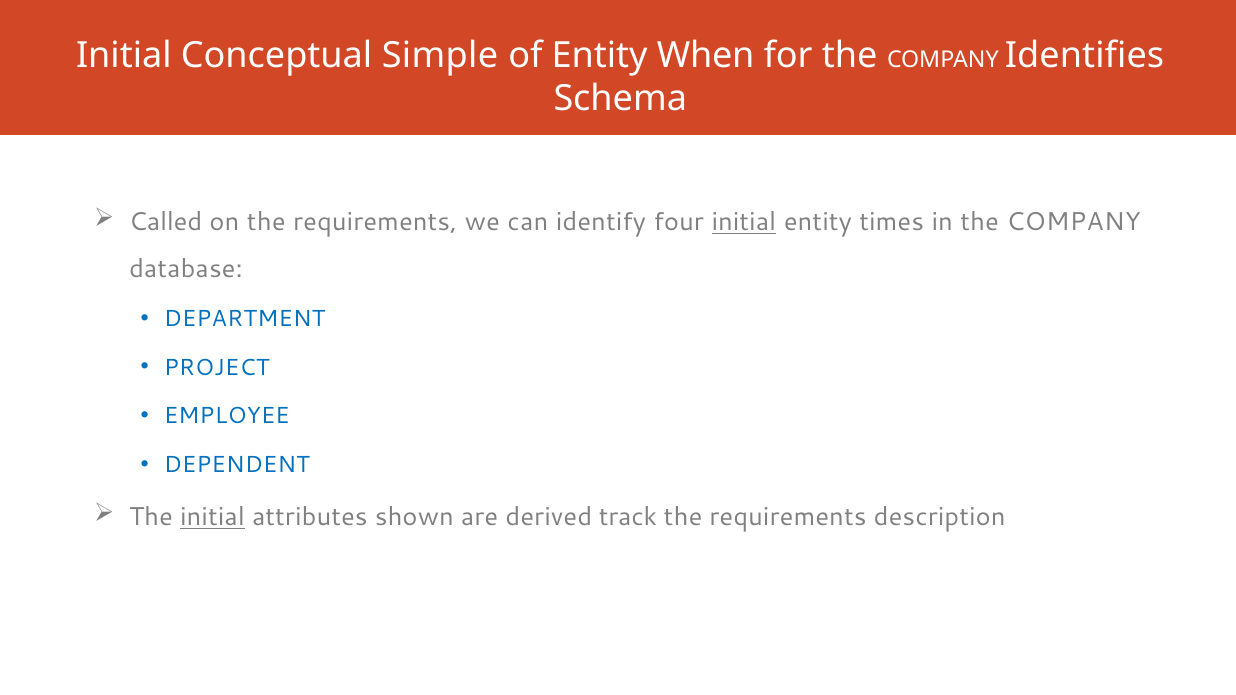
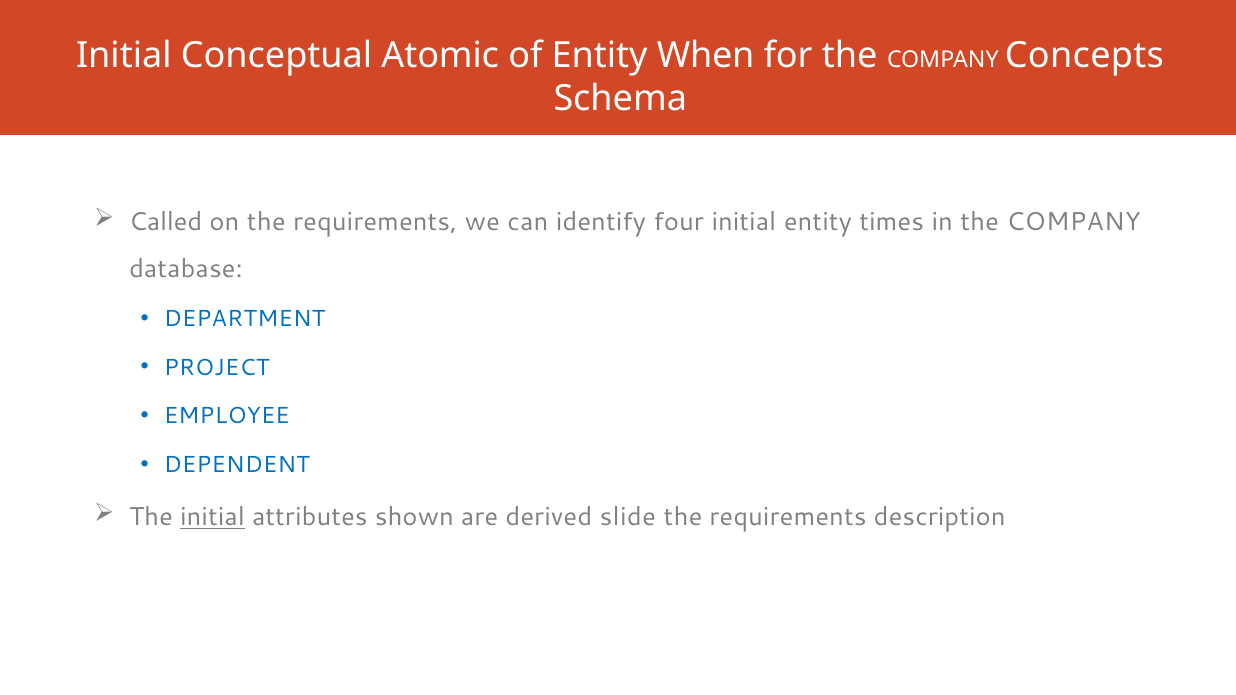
Simple: Simple -> Atomic
Identifies: Identifies -> Concepts
initial at (744, 222) underline: present -> none
track: track -> slide
